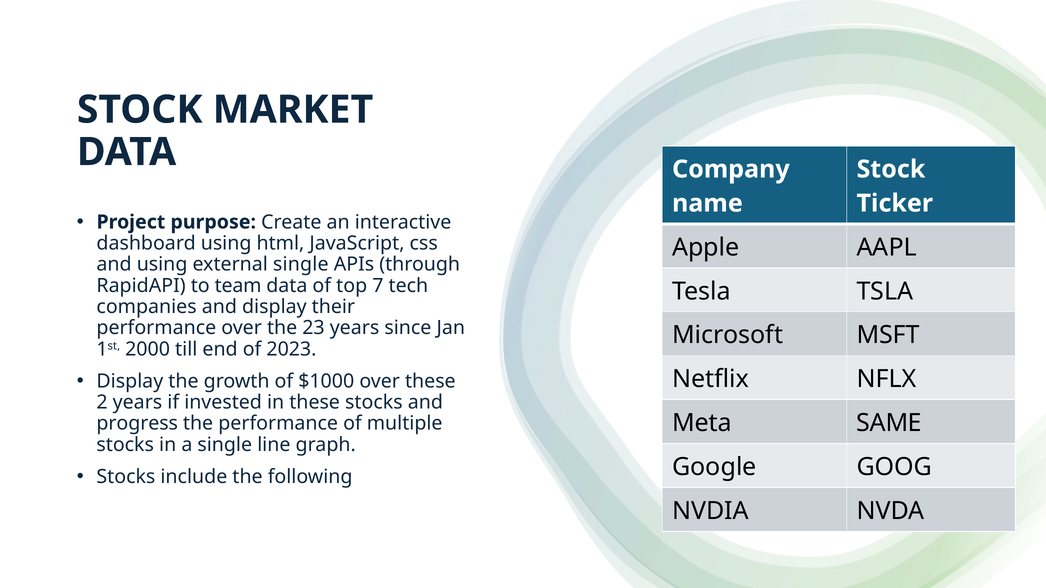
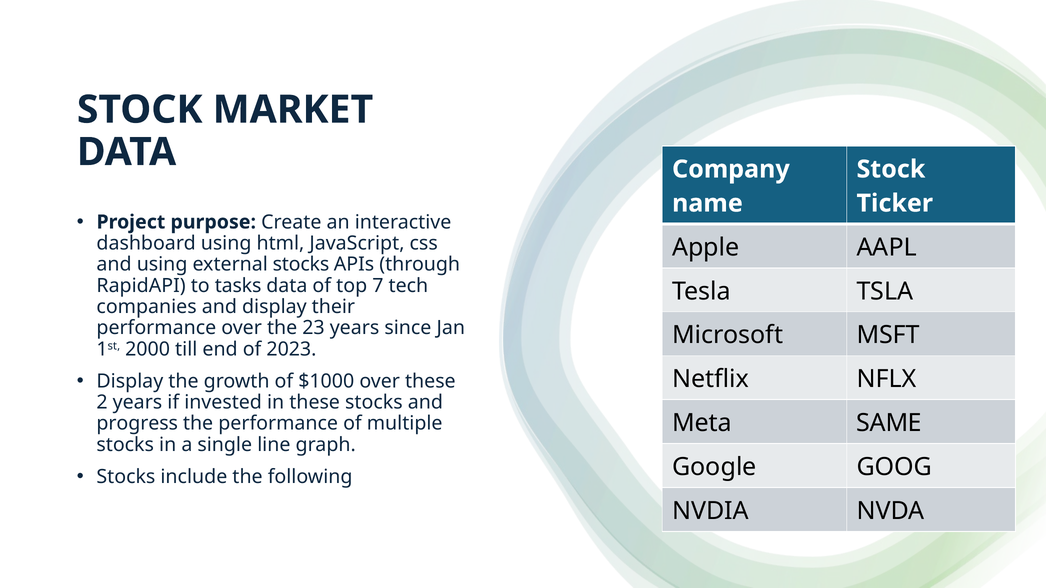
external single: single -> stocks
team: team -> tasks
